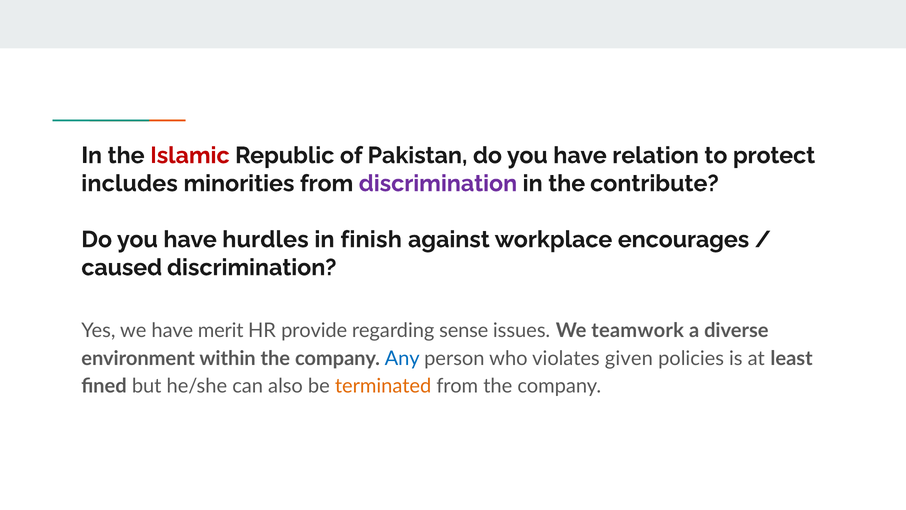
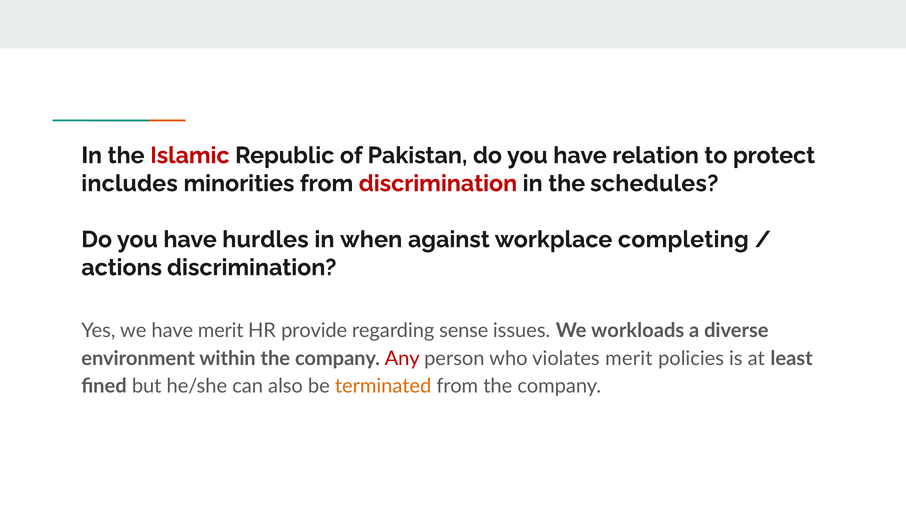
discrimination at (438, 183) colour: purple -> red
contribute: contribute -> schedules
finish: finish -> when
encourages: encourages -> completing
caused: caused -> actions
teamwork: teamwork -> workloads
Any colour: blue -> red
violates given: given -> merit
